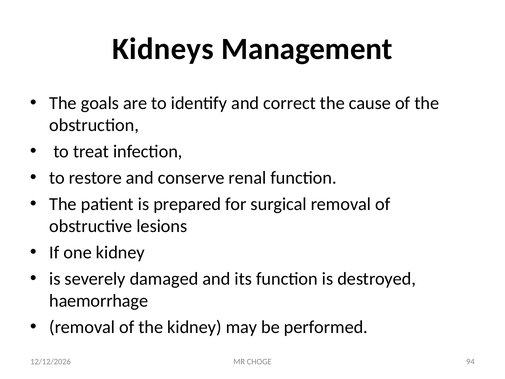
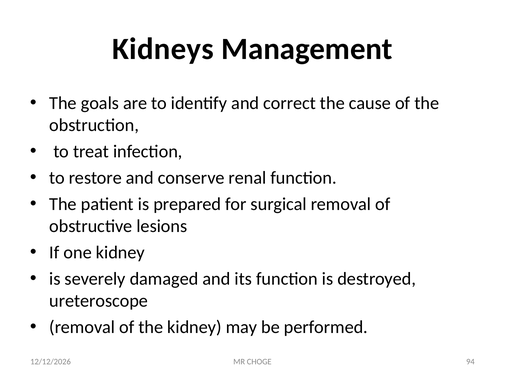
haemorrhage: haemorrhage -> ureteroscope
